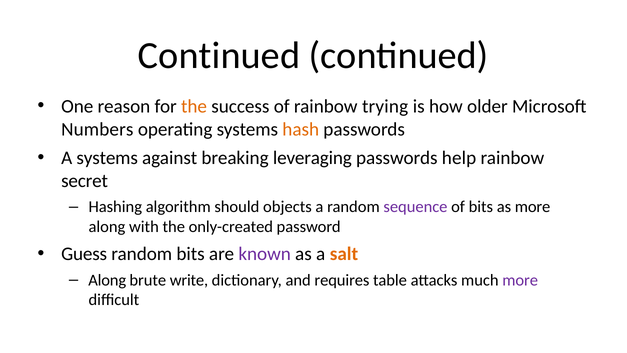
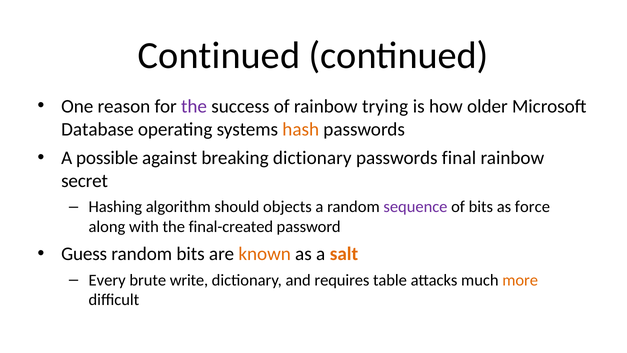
the at (194, 106) colour: orange -> purple
Numbers: Numbers -> Database
A systems: systems -> possible
breaking leveraging: leveraging -> dictionary
help: help -> final
as more: more -> force
only-created: only-created -> final-created
known colour: purple -> orange
Along at (107, 280): Along -> Every
more at (520, 280) colour: purple -> orange
